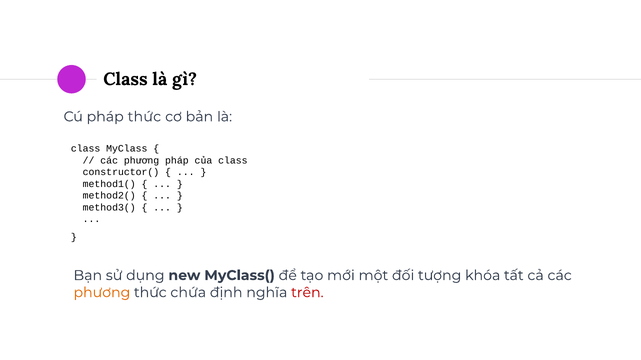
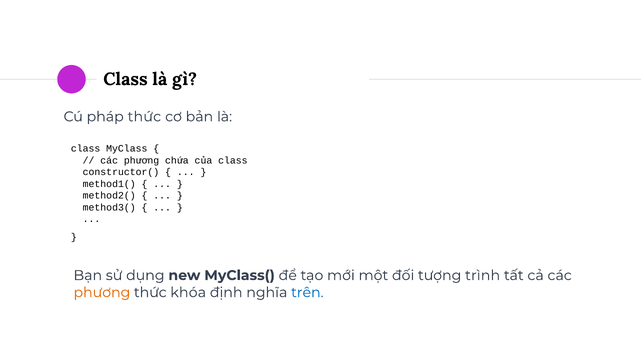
phương pháp: pháp -> chứa
khóa: khóa -> trình
chứa: chứa -> khóa
trên colour: red -> blue
